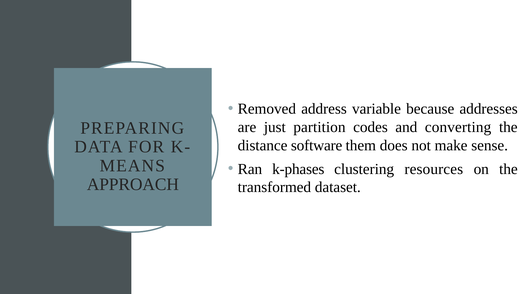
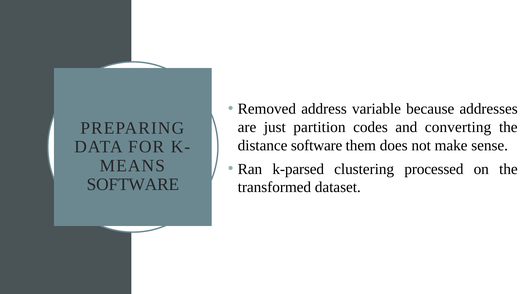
k-phases: k-phases -> k-parsed
resources: resources -> processed
APPROACH at (133, 184): APPROACH -> SOFTWARE
